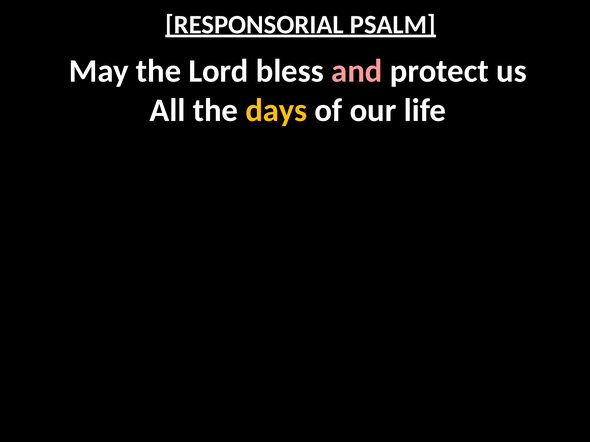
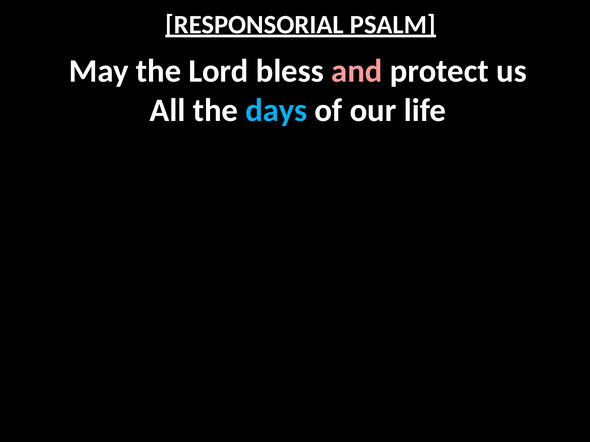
days colour: yellow -> light blue
